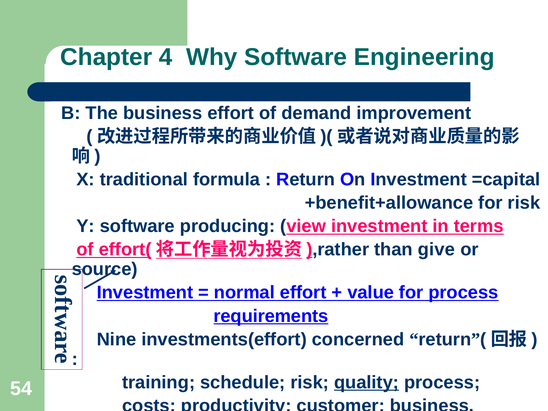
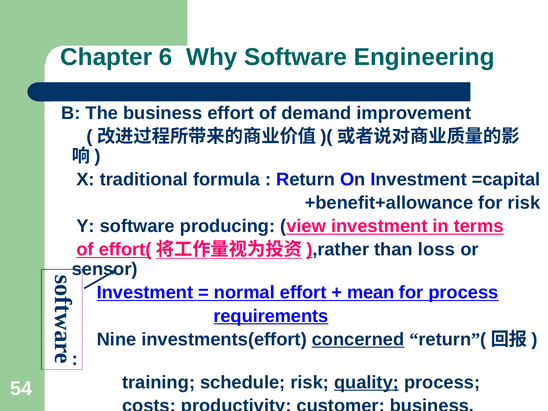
4: 4 -> 6
give: give -> loss
source: source -> sensor
value: value -> mean
concerned underline: none -> present
